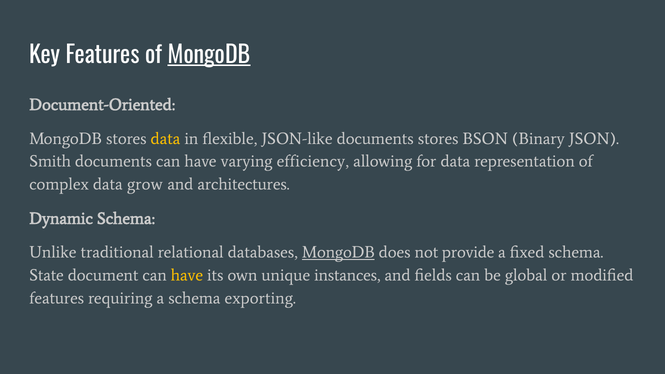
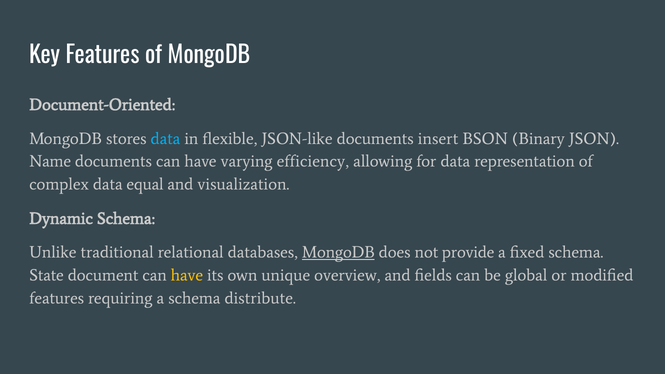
MongoDB at (209, 55) underline: present -> none
data at (165, 139) colour: yellow -> light blue
documents stores: stores -> insert
Smith: Smith -> Name
grow: grow -> equal
architectures: architectures -> visualization
instances: instances -> overview
exporting: exporting -> distribute
